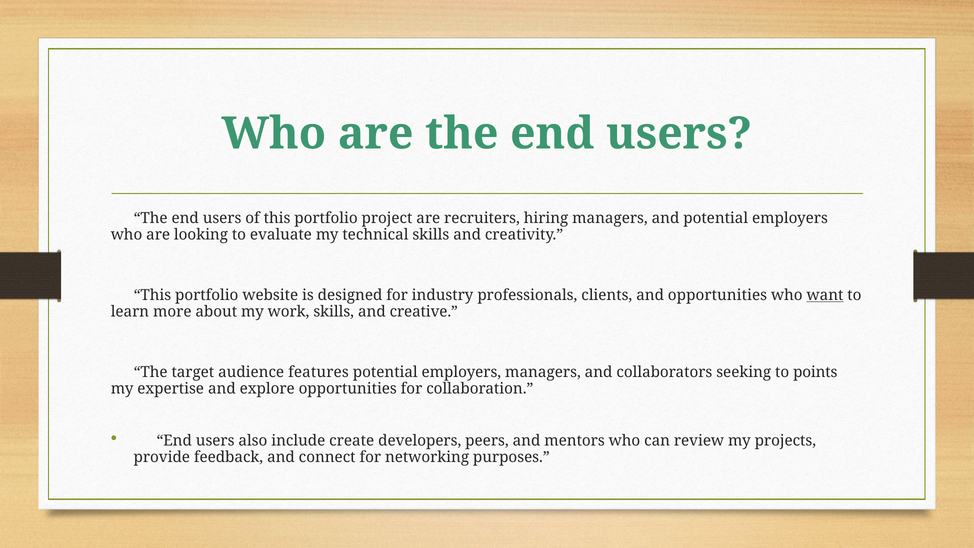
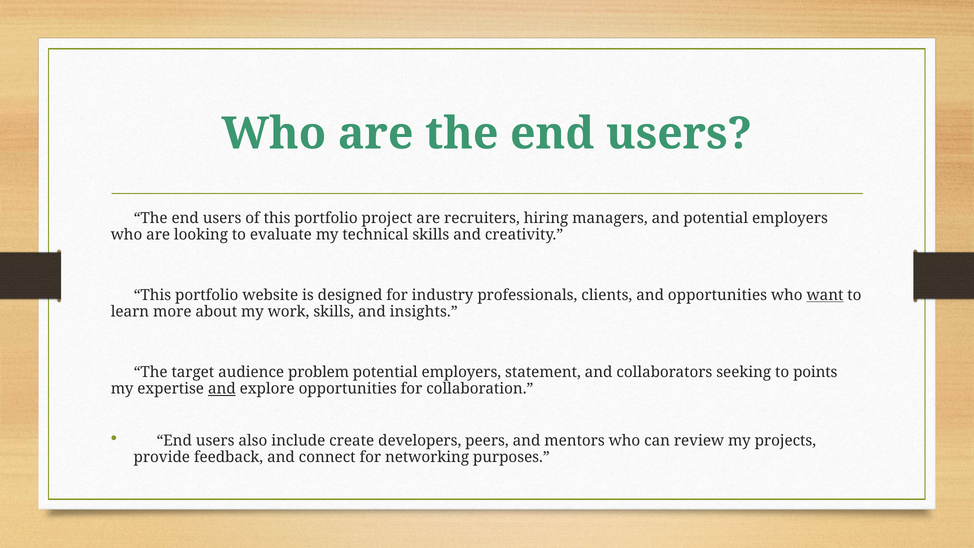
creative: creative -> insights
features: features -> problem
employers managers: managers -> statement
and at (222, 389) underline: none -> present
